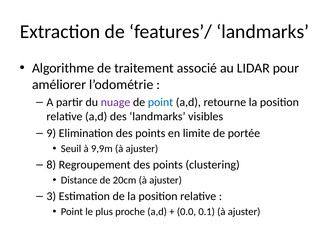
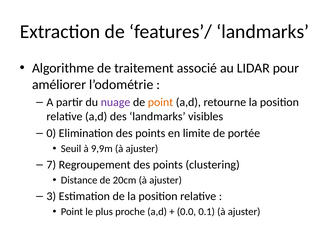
point at (160, 103) colour: blue -> orange
9: 9 -> 0
8: 8 -> 7
